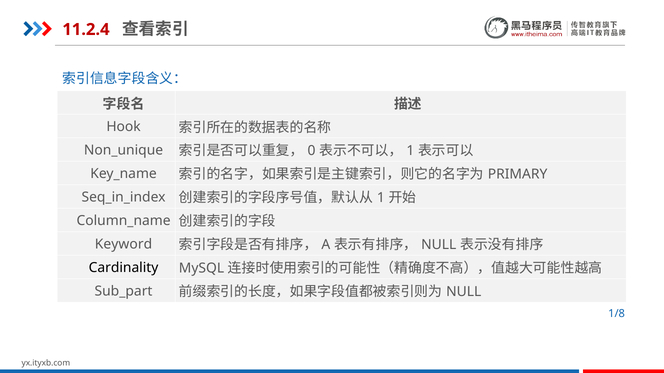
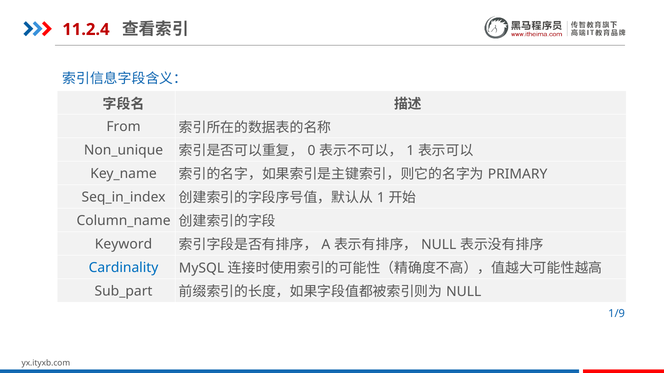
Hook: Hook -> From
Cardinality colour: black -> blue
1/8: 1/8 -> 1/9
